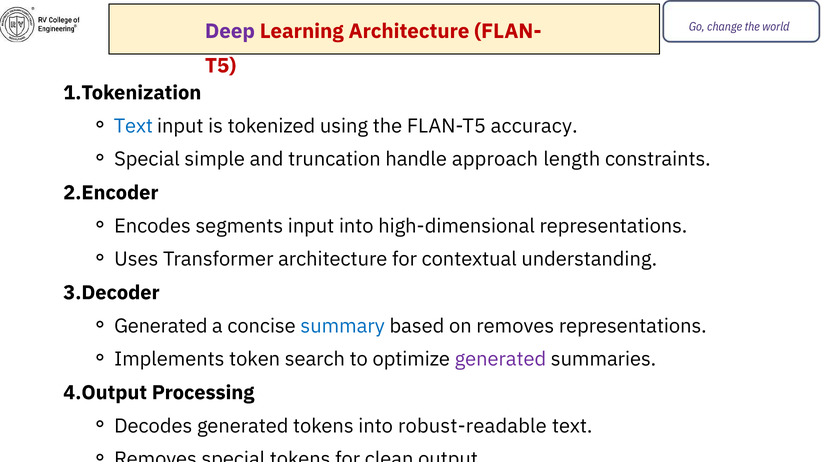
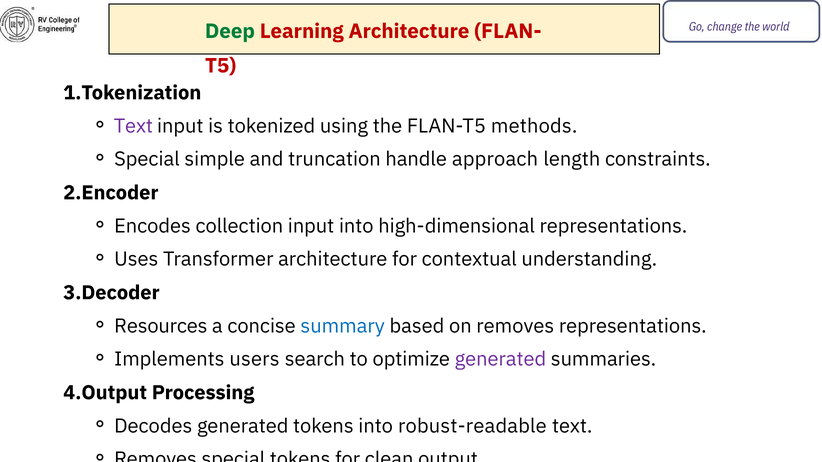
Deep colour: purple -> green
Text at (133, 126) colour: blue -> purple
accuracy: accuracy -> methods
segments: segments -> collection
Generated at (161, 326): Generated -> Resources
token: token -> users
